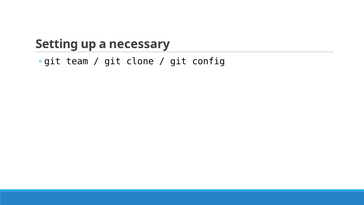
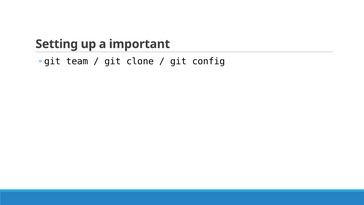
necessary: necessary -> important
